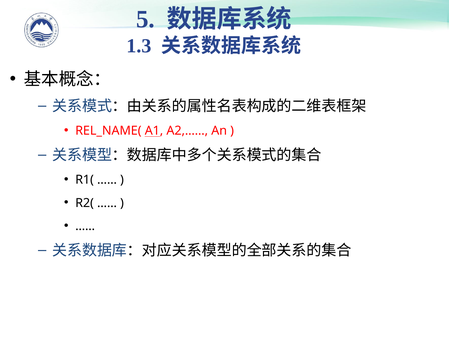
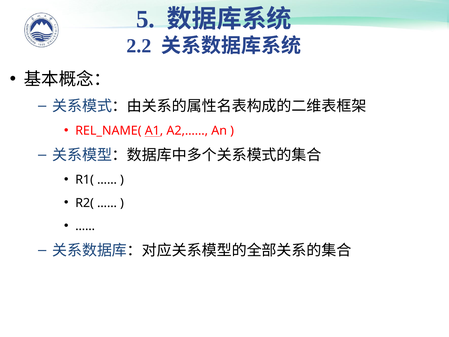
1.3: 1.3 -> 2.2
